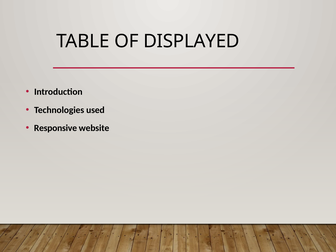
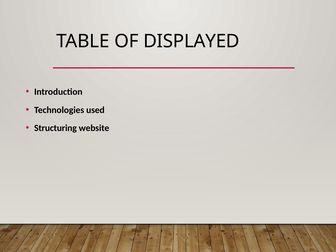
Responsive: Responsive -> Structuring
